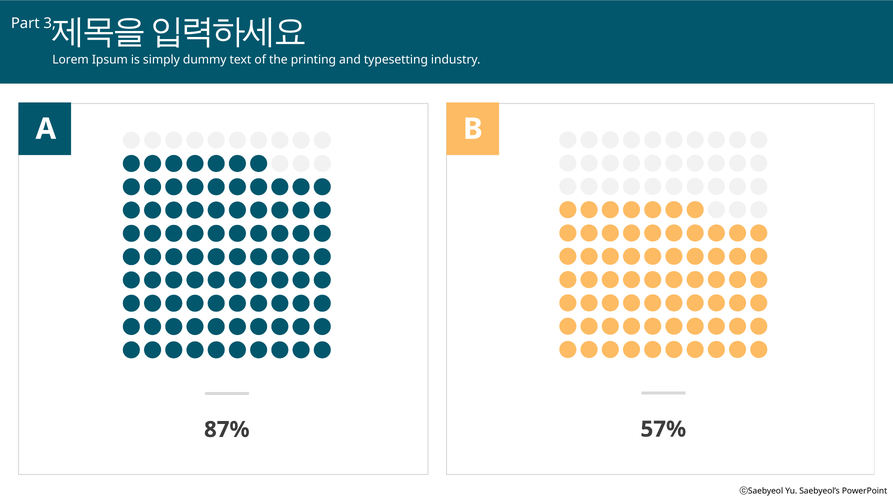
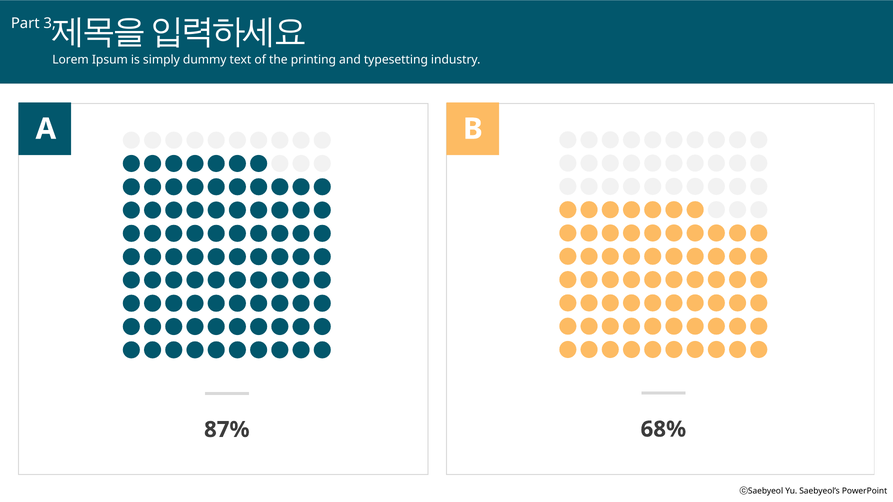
57%: 57% -> 68%
